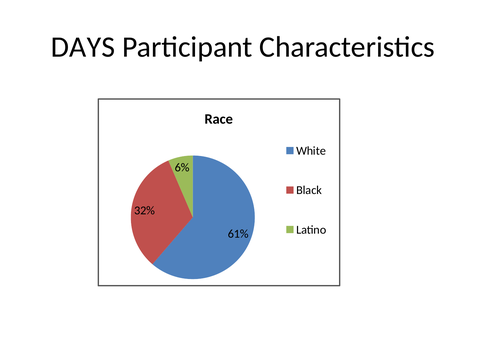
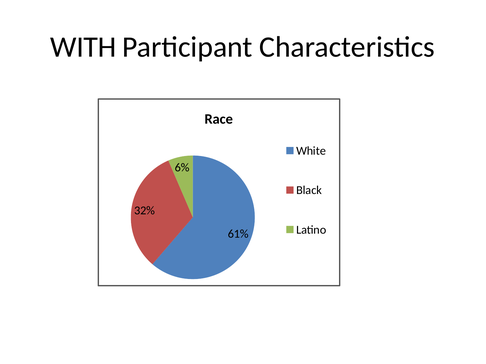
DAYS: DAYS -> WITH
